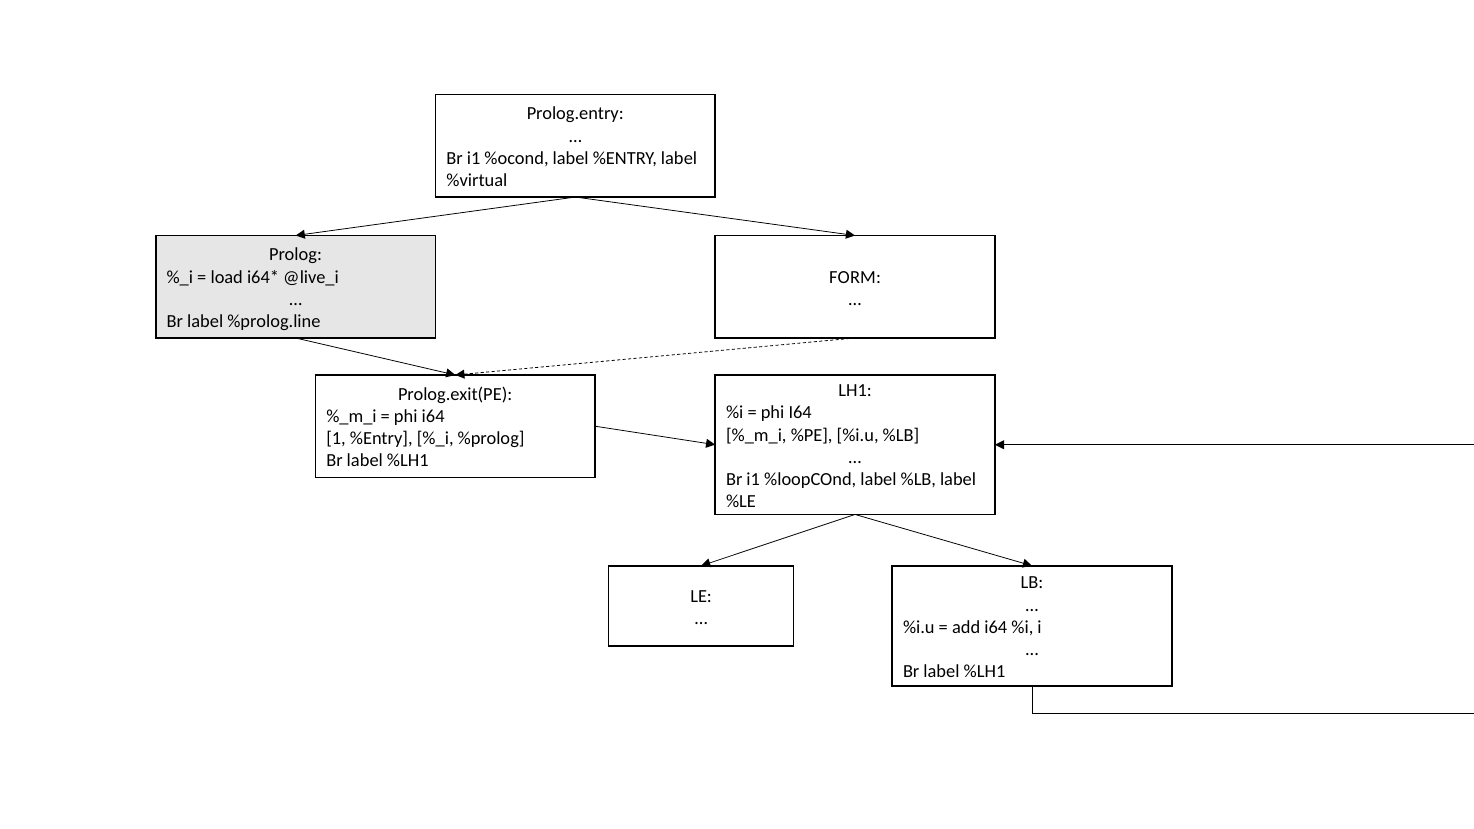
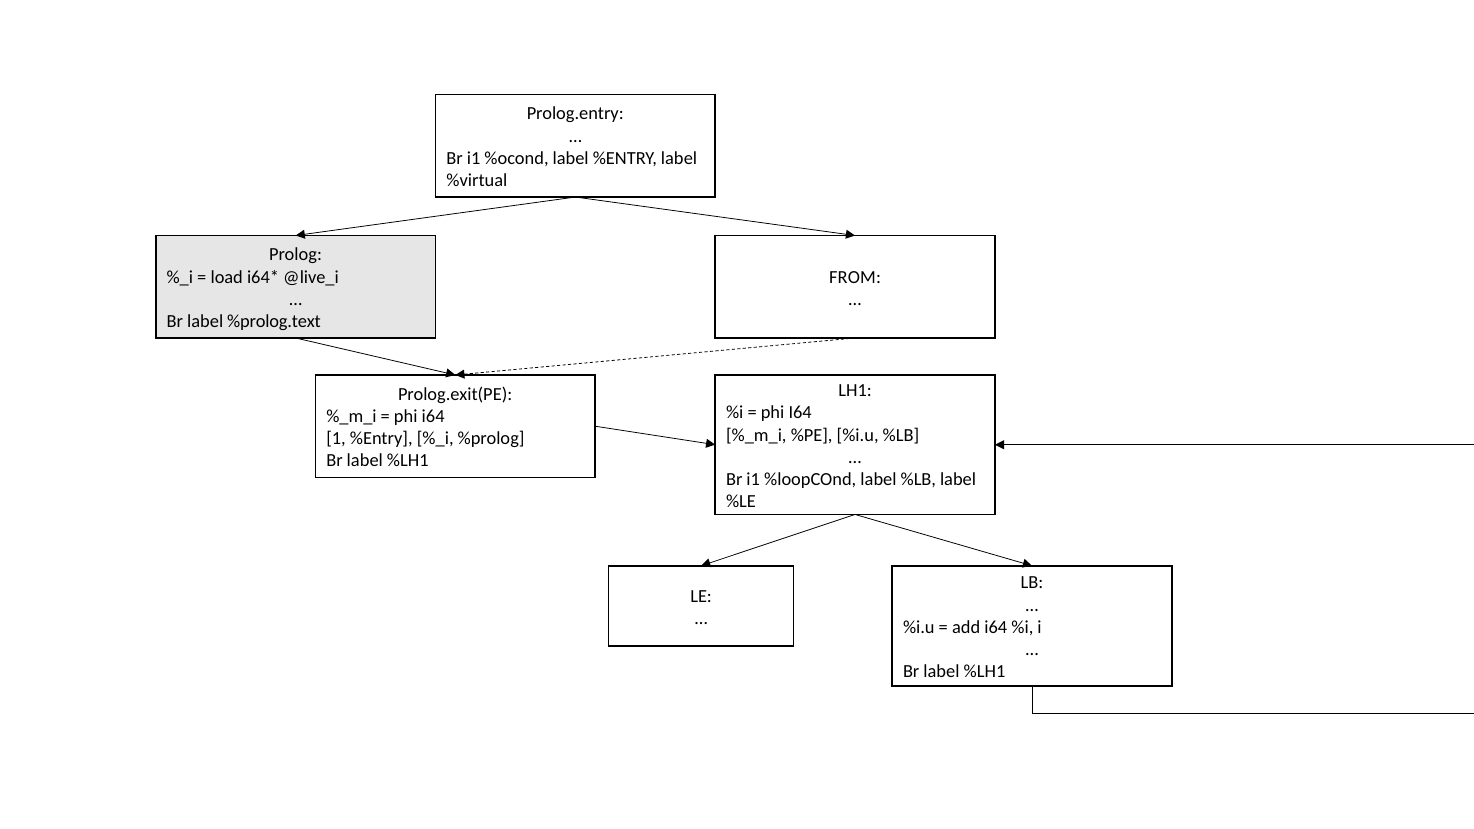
FORM: FORM -> FROM
%prolog.line: %prolog.line -> %prolog.text
